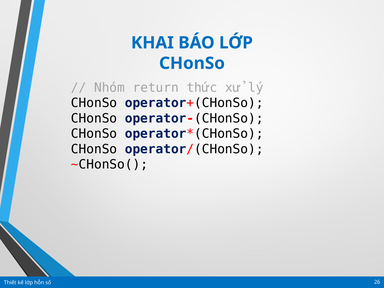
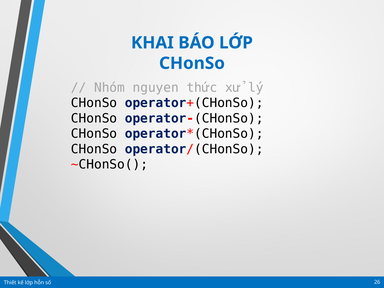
return: return -> nguyen
